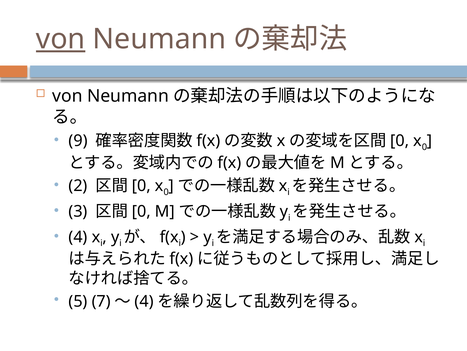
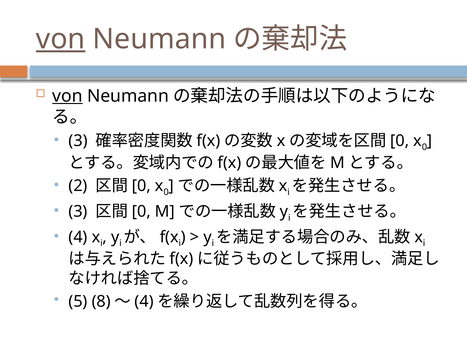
von at (67, 96) underline: none -> present
9 at (78, 141): 9 -> 3
7: 7 -> 8
